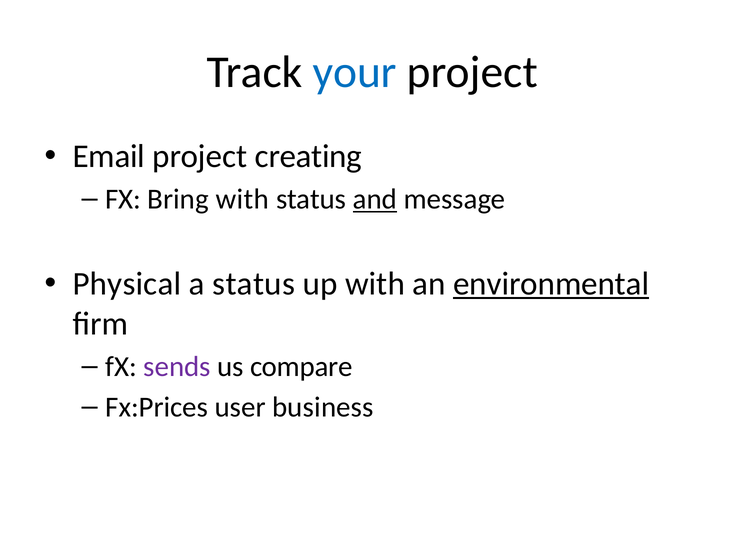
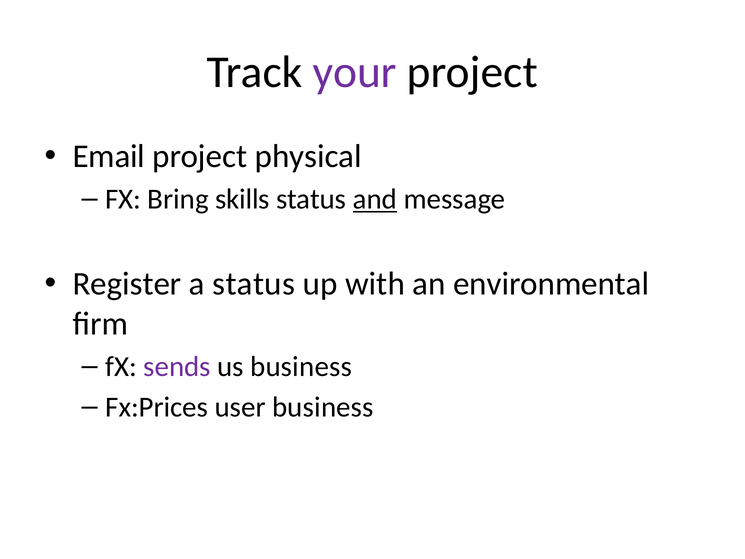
your colour: blue -> purple
creating: creating -> physical
Bring with: with -> skills
Physical: Physical -> Register
environmental underline: present -> none
us compare: compare -> business
